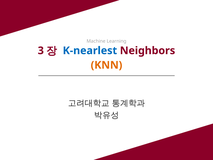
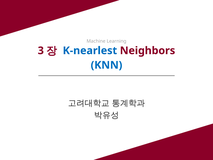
KNN colour: orange -> blue
